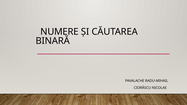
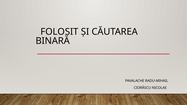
NUMERE: NUMERE -> FOLOSIT
